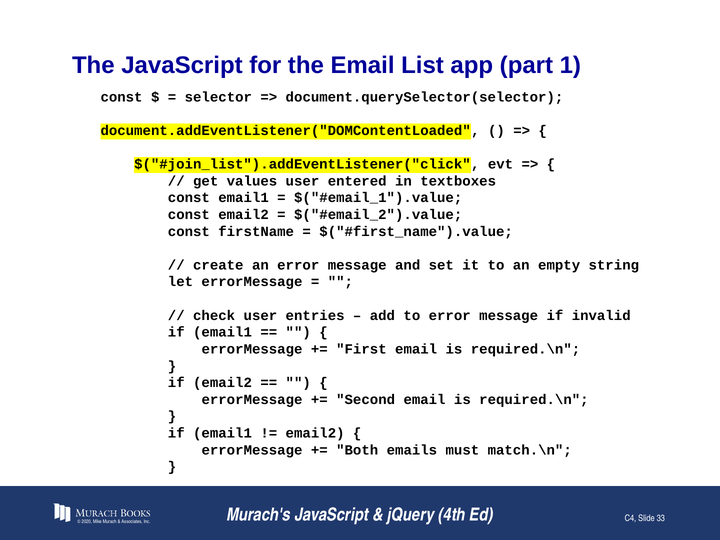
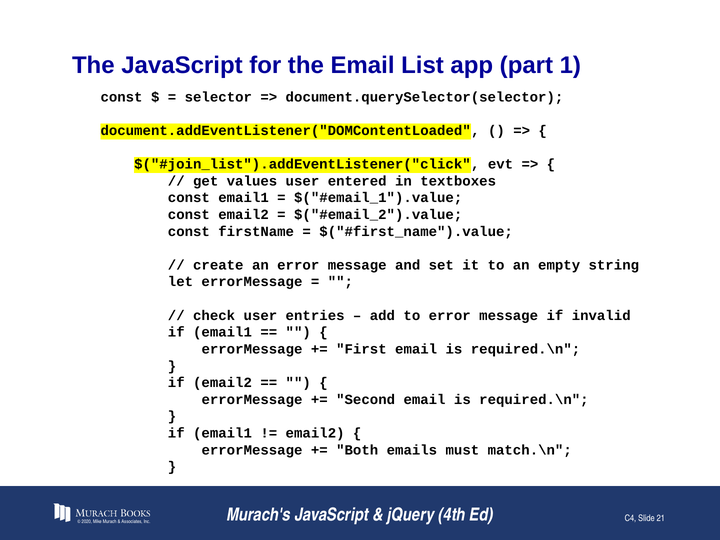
33: 33 -> 21
